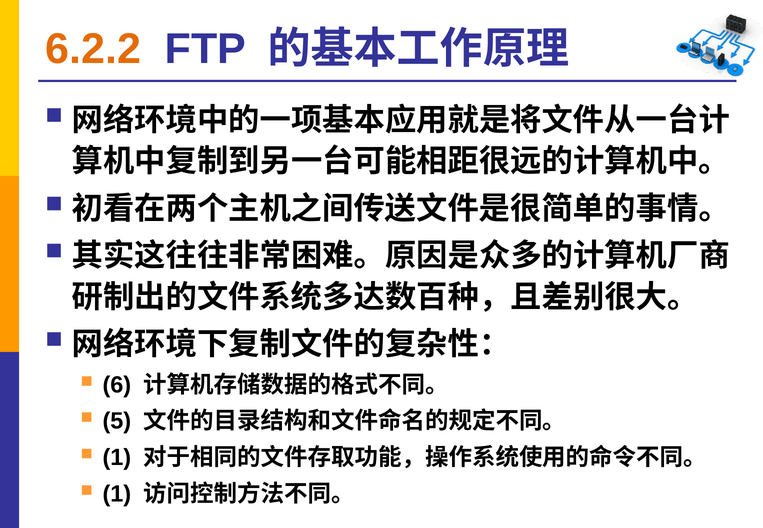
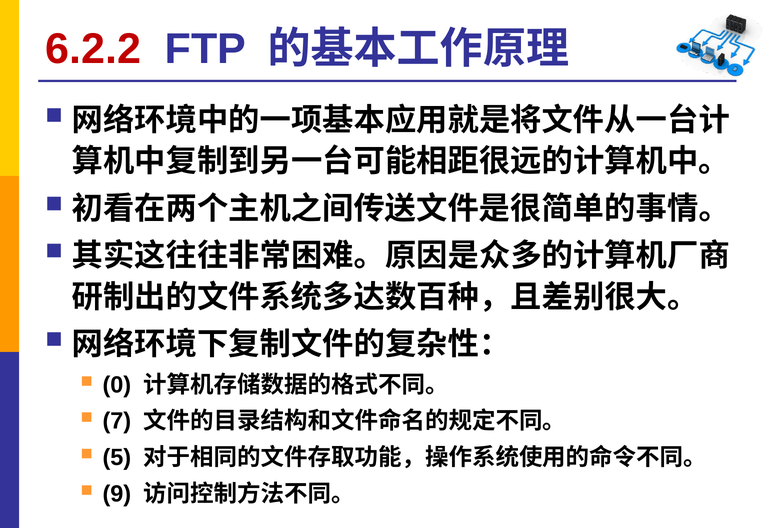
6.2.2 colour: orange -> red
6: 6 -> 0
5: 5 -> 7
1 at (117, 458): 1 -> 5
1 at (117, 494): 1 -> 9
